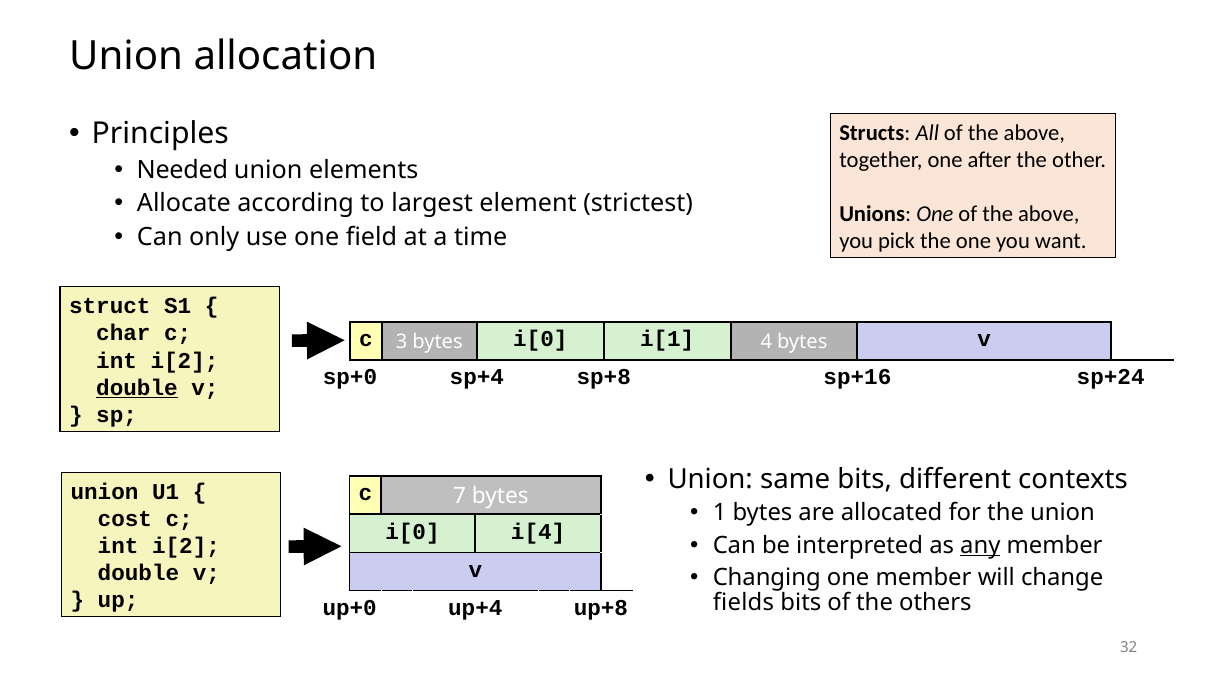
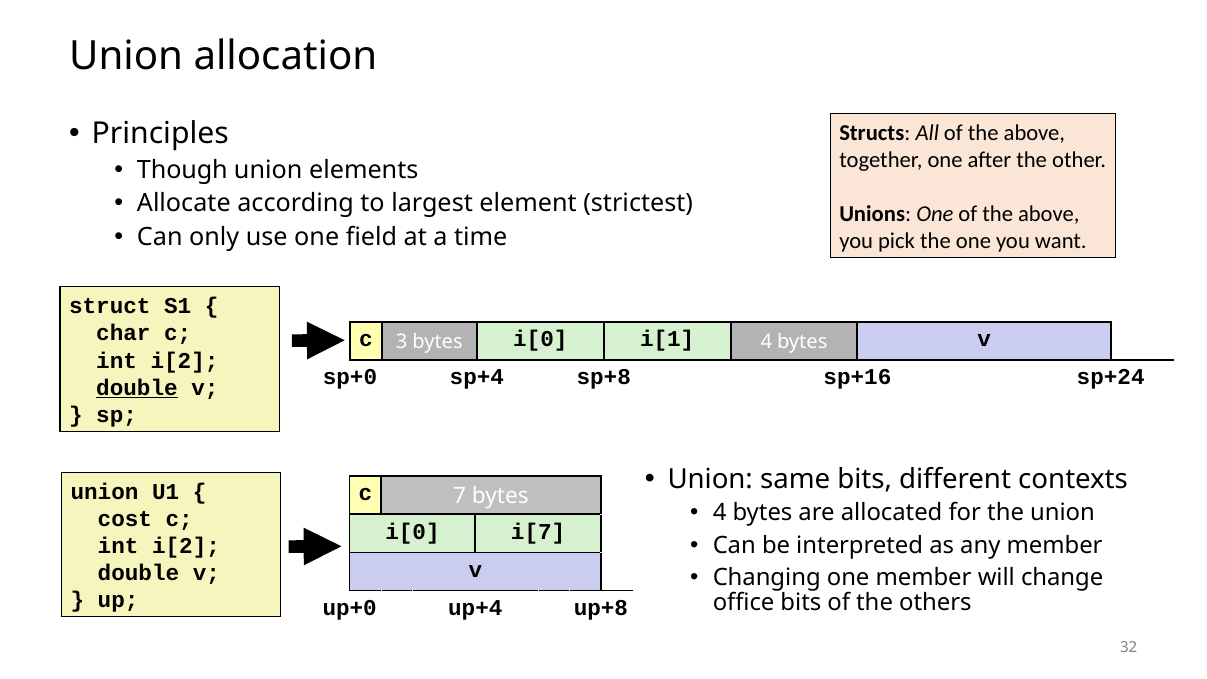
Needed: Needed -> Though
1 at (720, 513): 1 -> 4
i[4: i[4 -> i[7
any underline: present -> none
fields: fields -> office
